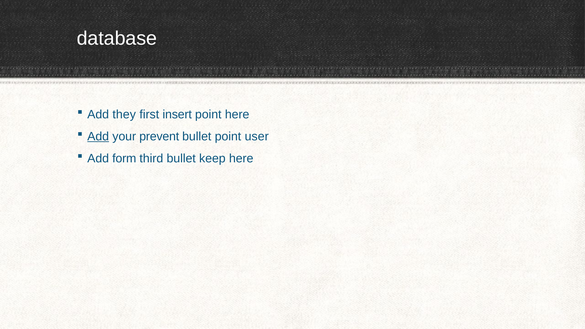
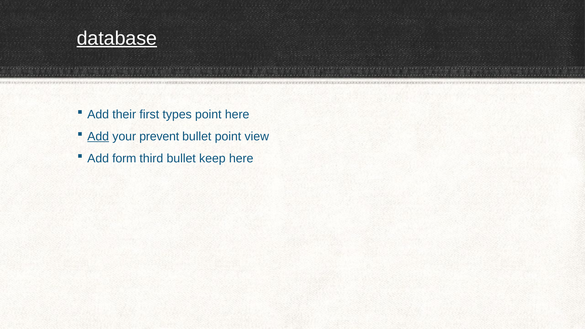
database underline: none -> present
they: they -> their
insert: insert -> types
user: user -> view
